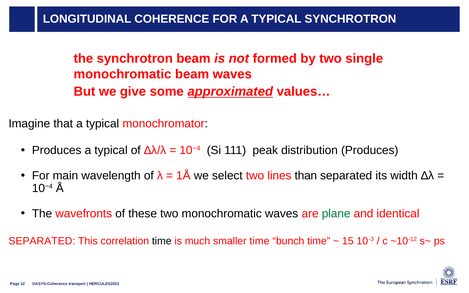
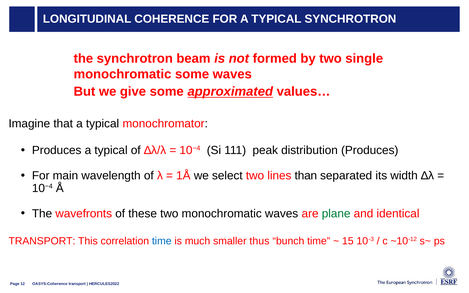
monochromatic beam: beam -> some
SEPARATED at (42, 241): SEPARATED -> TRANSPORT
time at (162, 241) colour: black -> blue
smaller time: time -> thus
